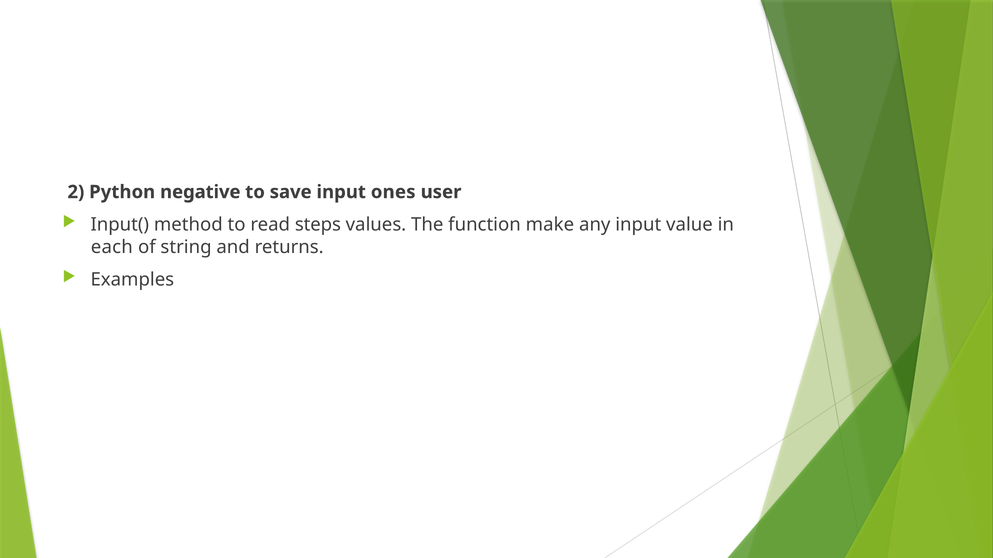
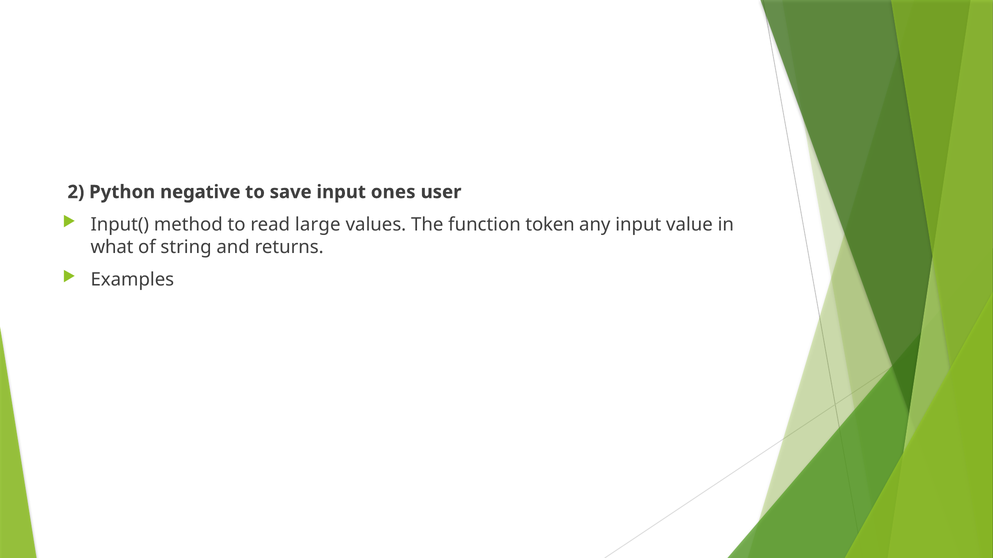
steps: steps -> large
make: make -> token
each: each -> what
